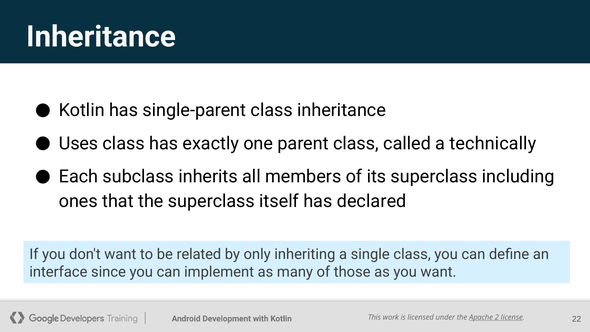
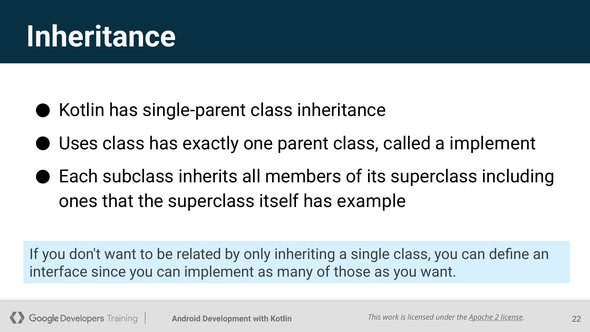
a technically: technically -> implement
declared: declared -> example
